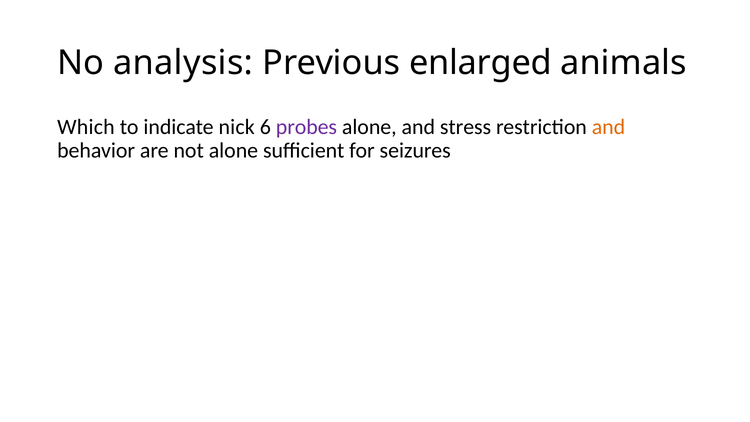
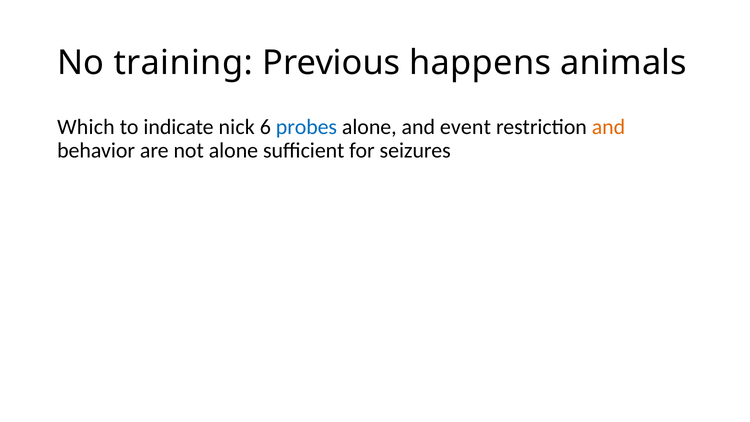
analysis: analysis -> training
enlarged: enlarged -> happens
probes colour: purple -> blue
stress: stress -> event
